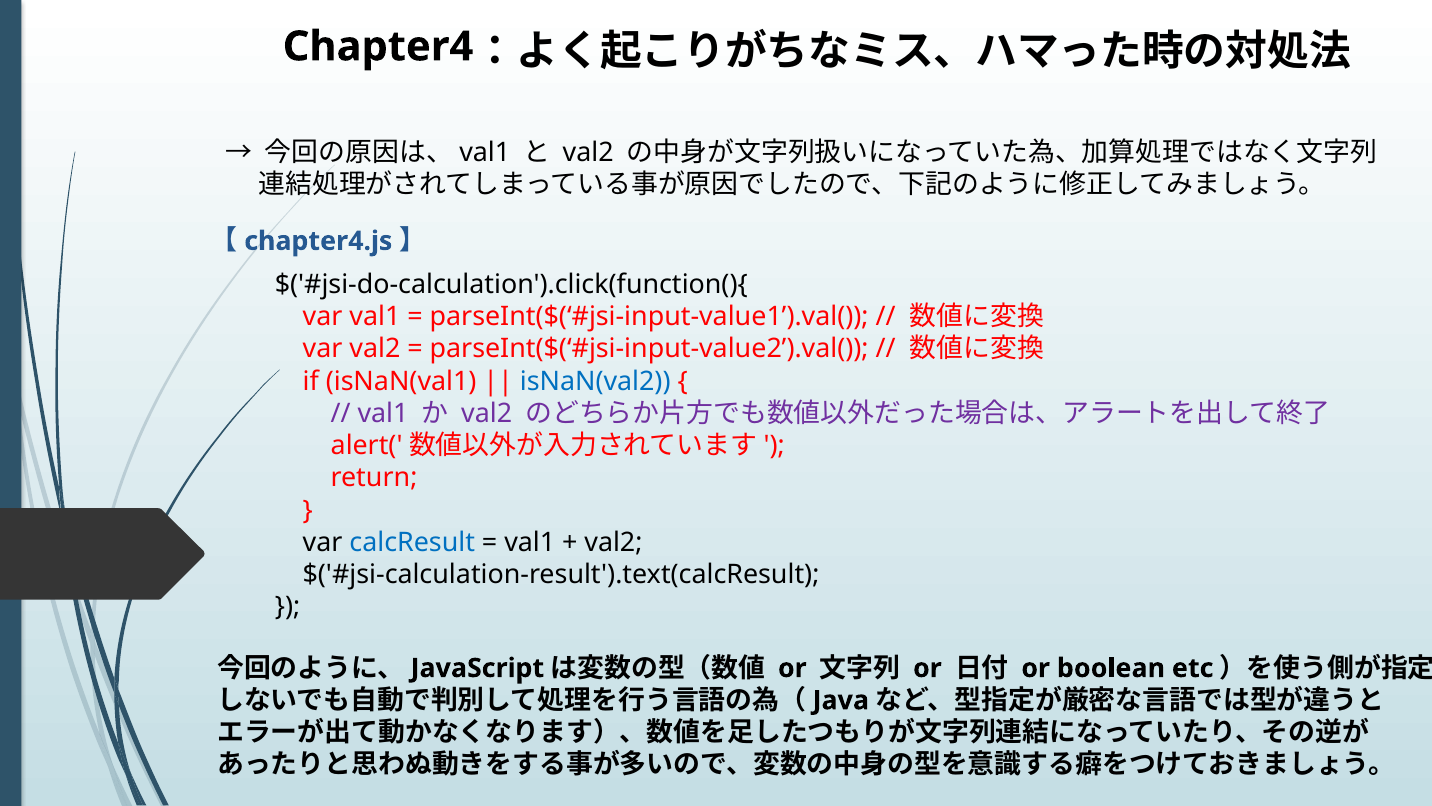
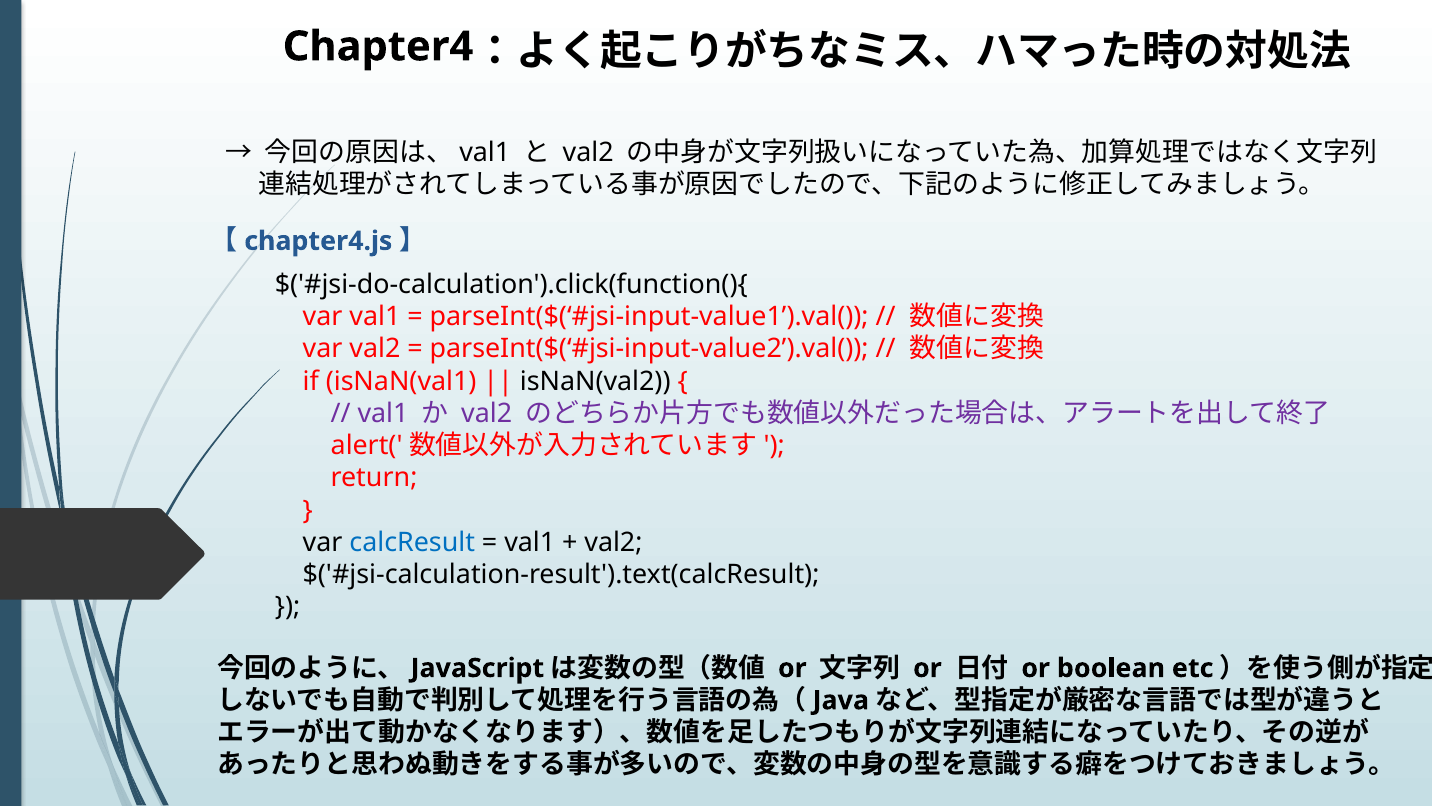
isNaN(val2 colour: blue -> black
